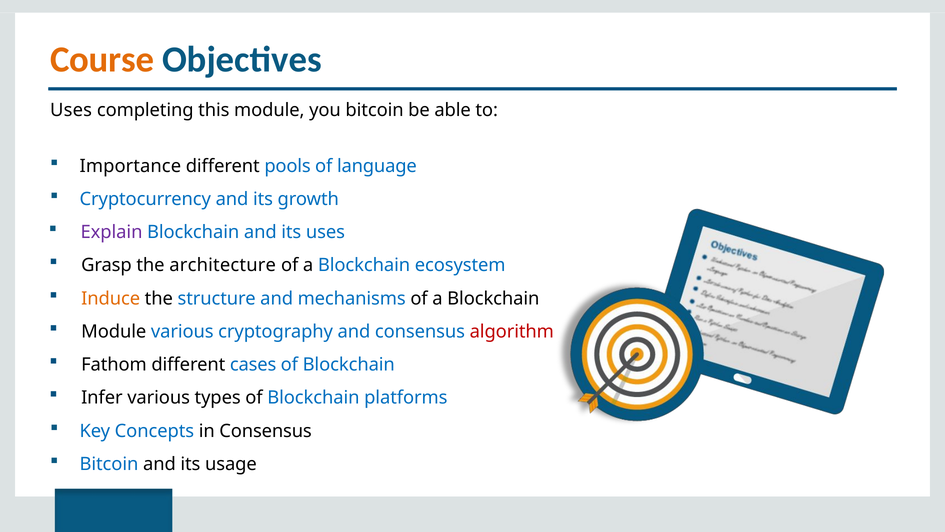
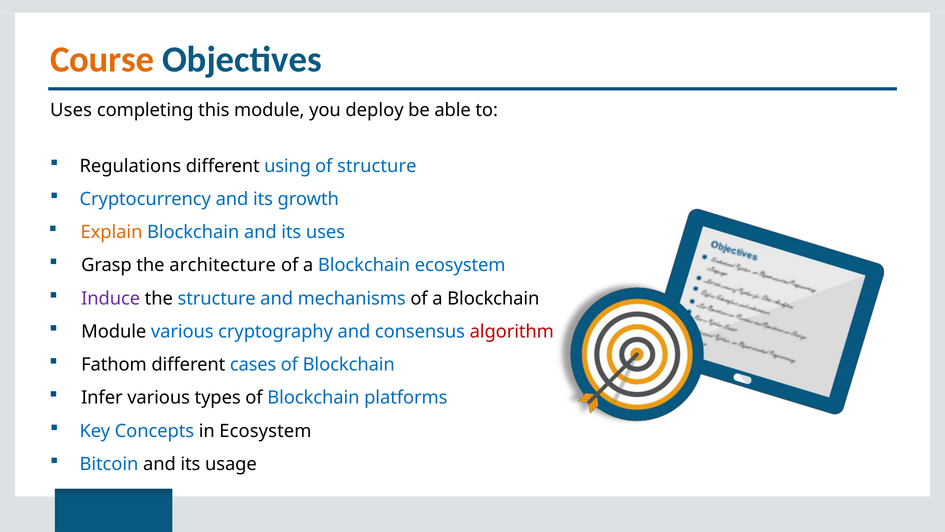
you bitcoin: bitcoin -> deploy
Importance: Importance -> Regulations
pools: pools -> using
of language: language -> structure
Explain colour: purple -> orange
Induce colour: orange -> purple
in Consensus: Consensus -> Ecosystem
